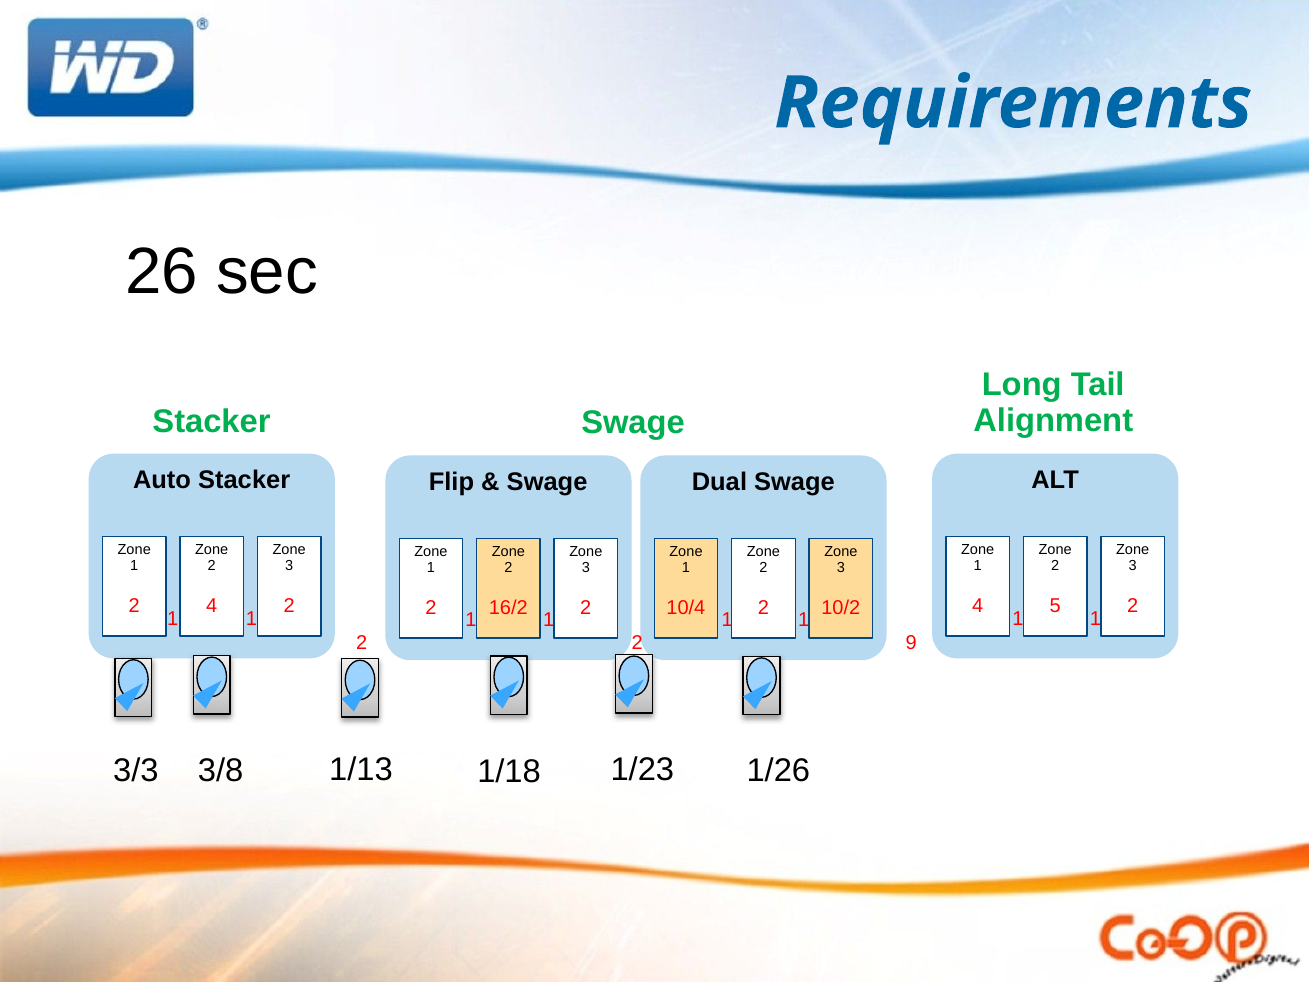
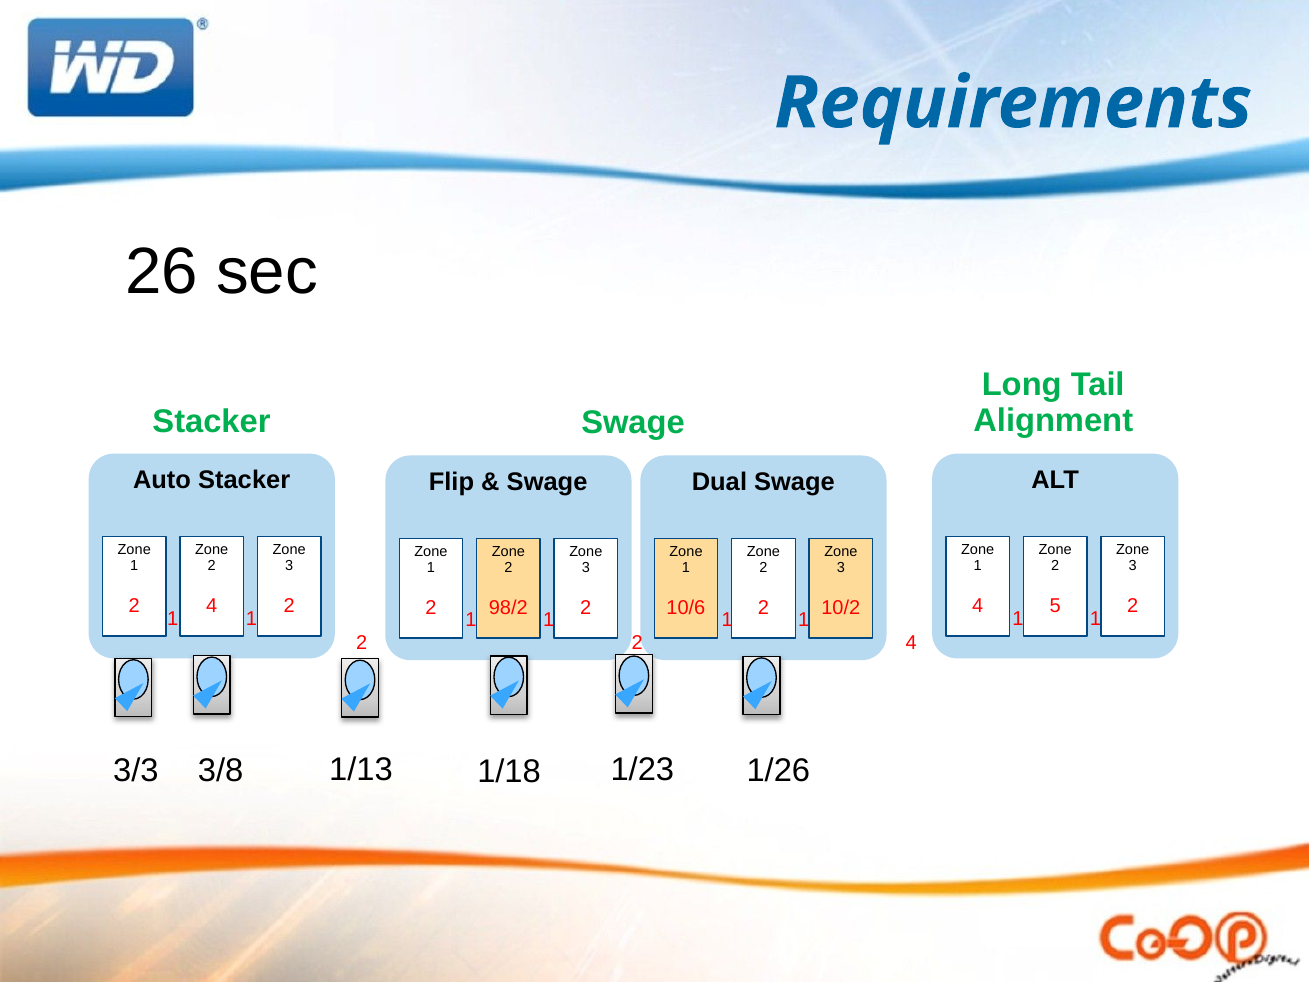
16/2: 16/2 -> 98/2
10/4: 10/4 -> 10/6
9 at (911, 642): 9 -> 4
